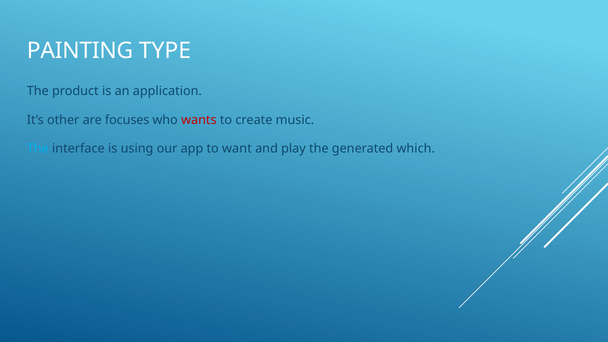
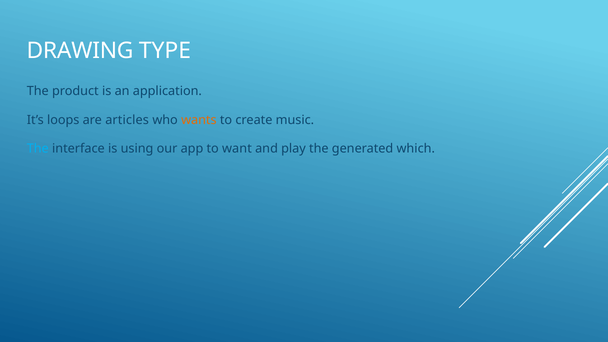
PAINTING: PAINTING -> DRAWING
other: other -> loops
focuses: focuses -> articles
wants colour: red -> orange
